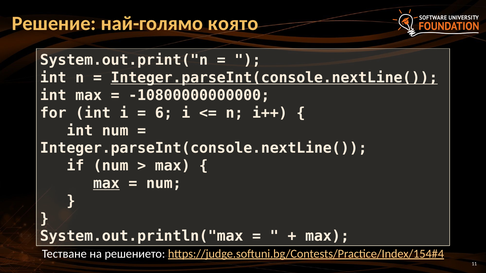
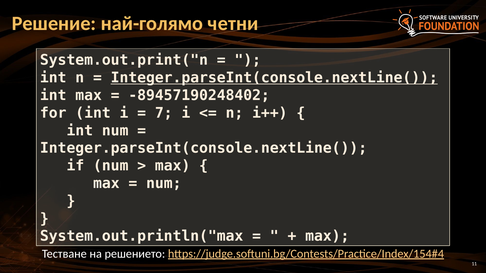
която: която -> четни
-10800000000000: -10800000000000 -> -89457190248402
6: 6 -> 7
max at (106, 184) underline: present -> none
